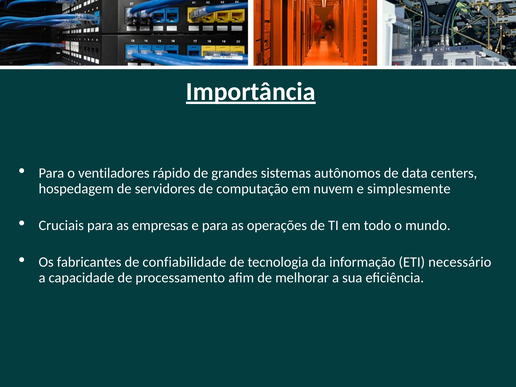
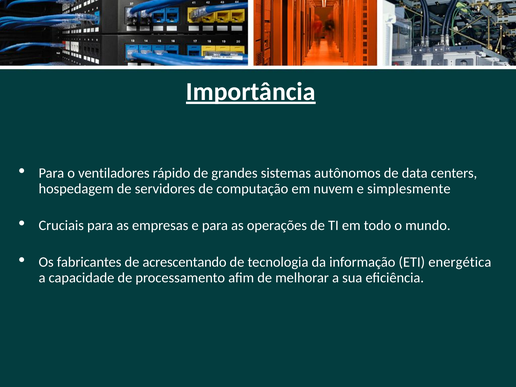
confiabilidade: confiabilidade -> acrescentando
necessário: necessário -> energética
